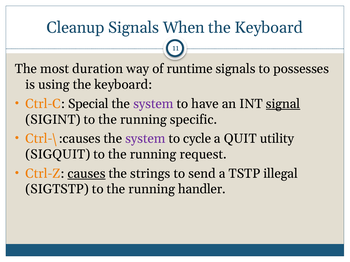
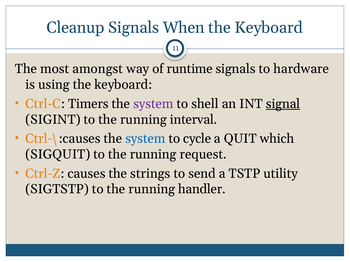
duration: duration -> amongst
possesses: possesses -> hardware
Special: Special -> Timers
have: have -> shell
specific: specific -> interval
system at (145, 139) colour: purple -> blue
utility: utility -> which
causes underline: present -> none
illegal: illegal -> utility
